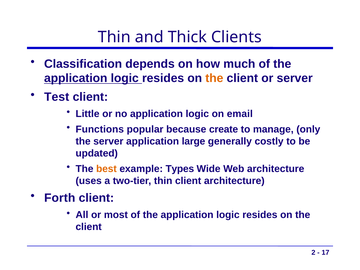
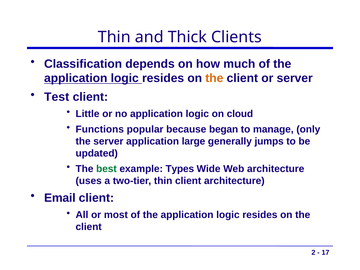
email: email -> cloud
create: create -> began
costly: costly -> jumps
best colour: orange -> green
Forth: Forth -> Email
